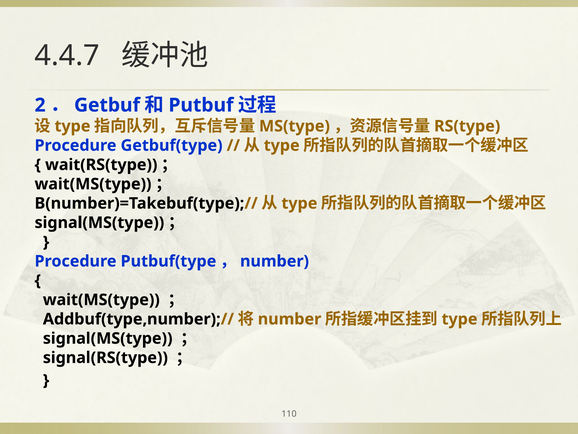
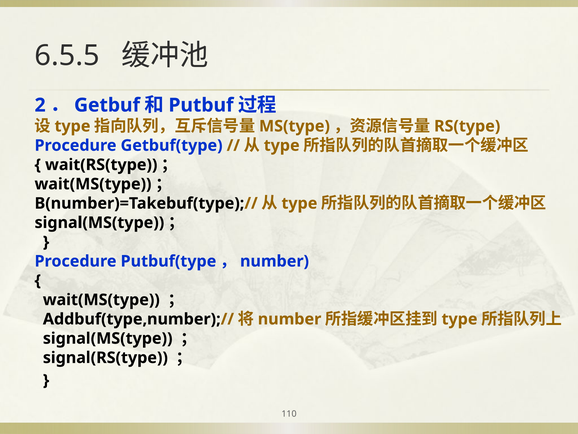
4.4.7: 4.4.7 -> 6.5.5
